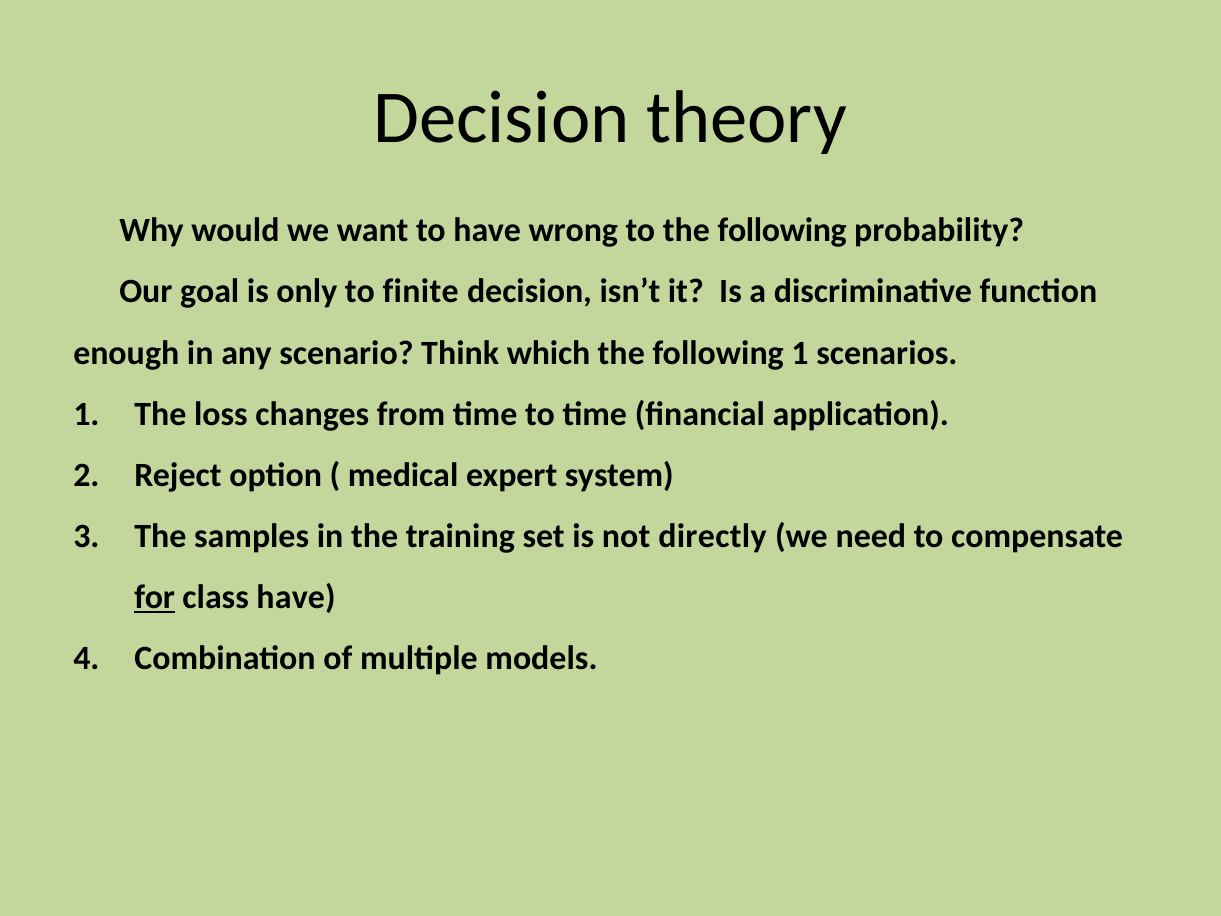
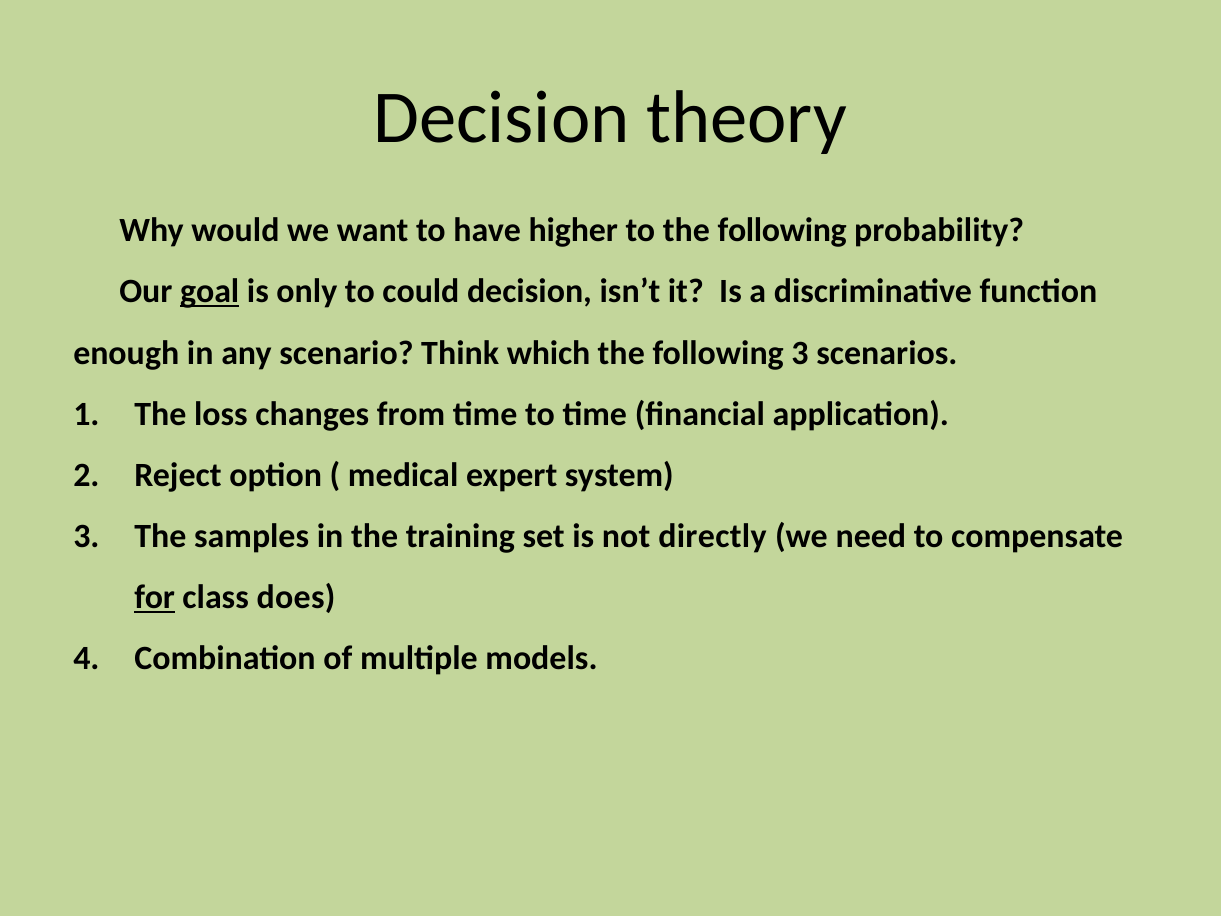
wrong: wrong -> higher
goal underline: none -> present
finite: finite -> could
following 1: 1 -> 3
class have: have -> does
